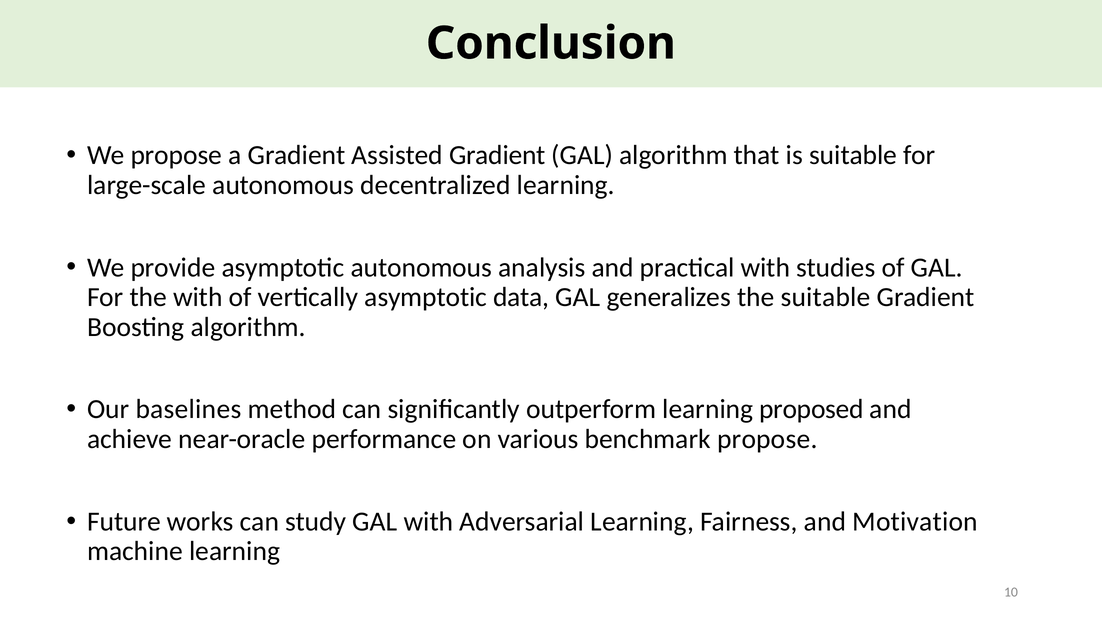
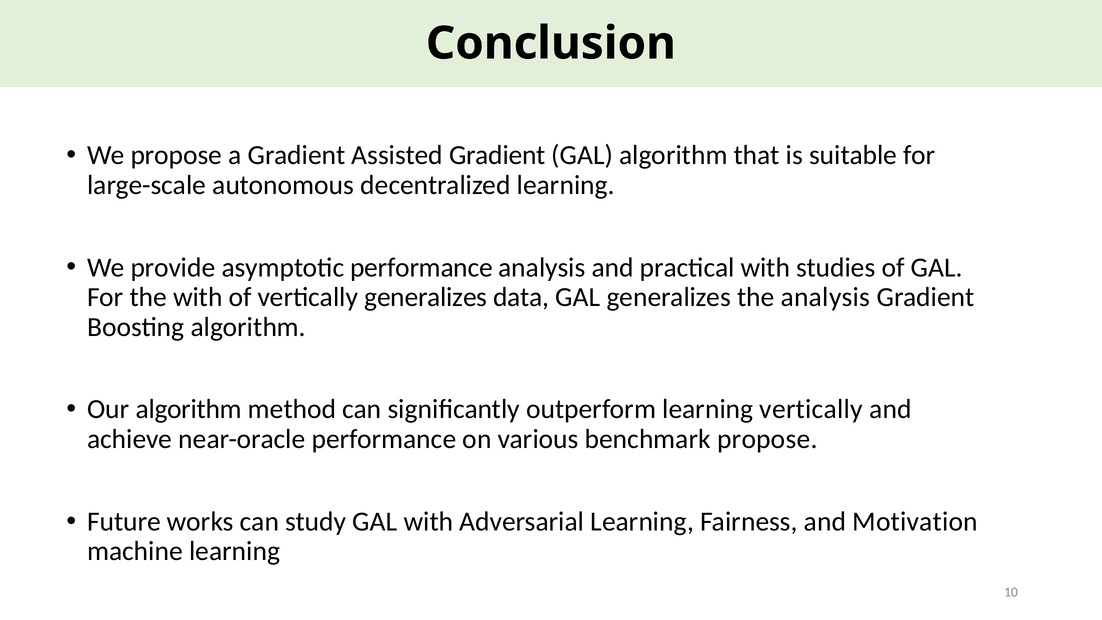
asymptotic autonomous: autonomous -> performance
vertically asymptotic: asymptotic -> generalizes
the suitable: suitable -> analysis
Our baselines: baselines -> algorithm
learning proposed: proposed -> vertically
